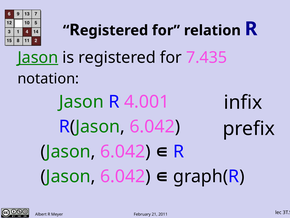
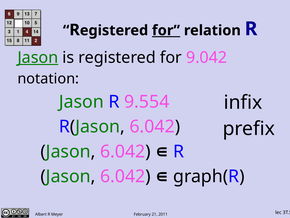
for at (166, 30) underline: none -> present
7.435: 7.435 -> 9.042
4.001: 4.001 -> 9.554
